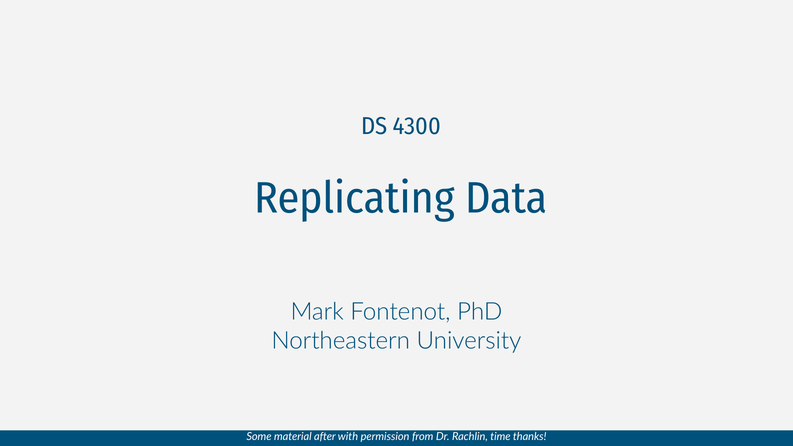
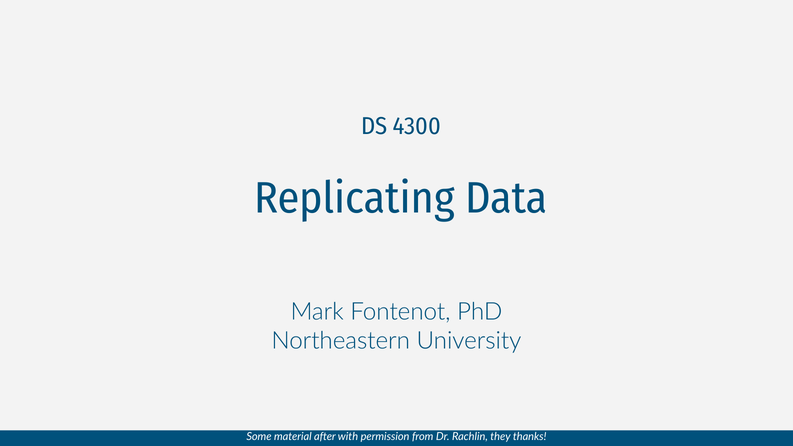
time: time -> they
